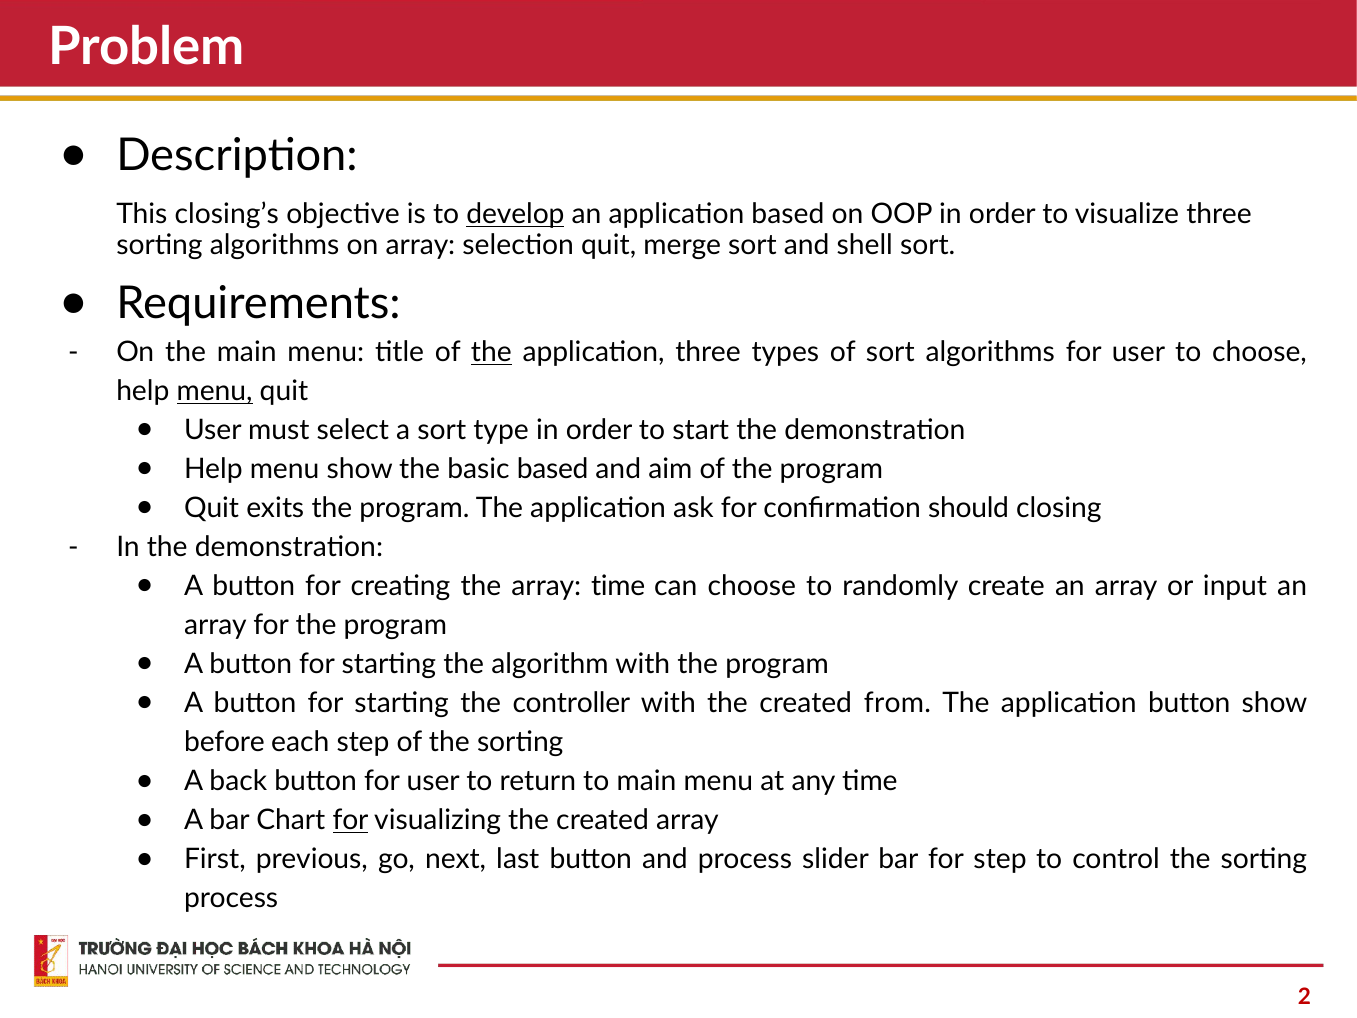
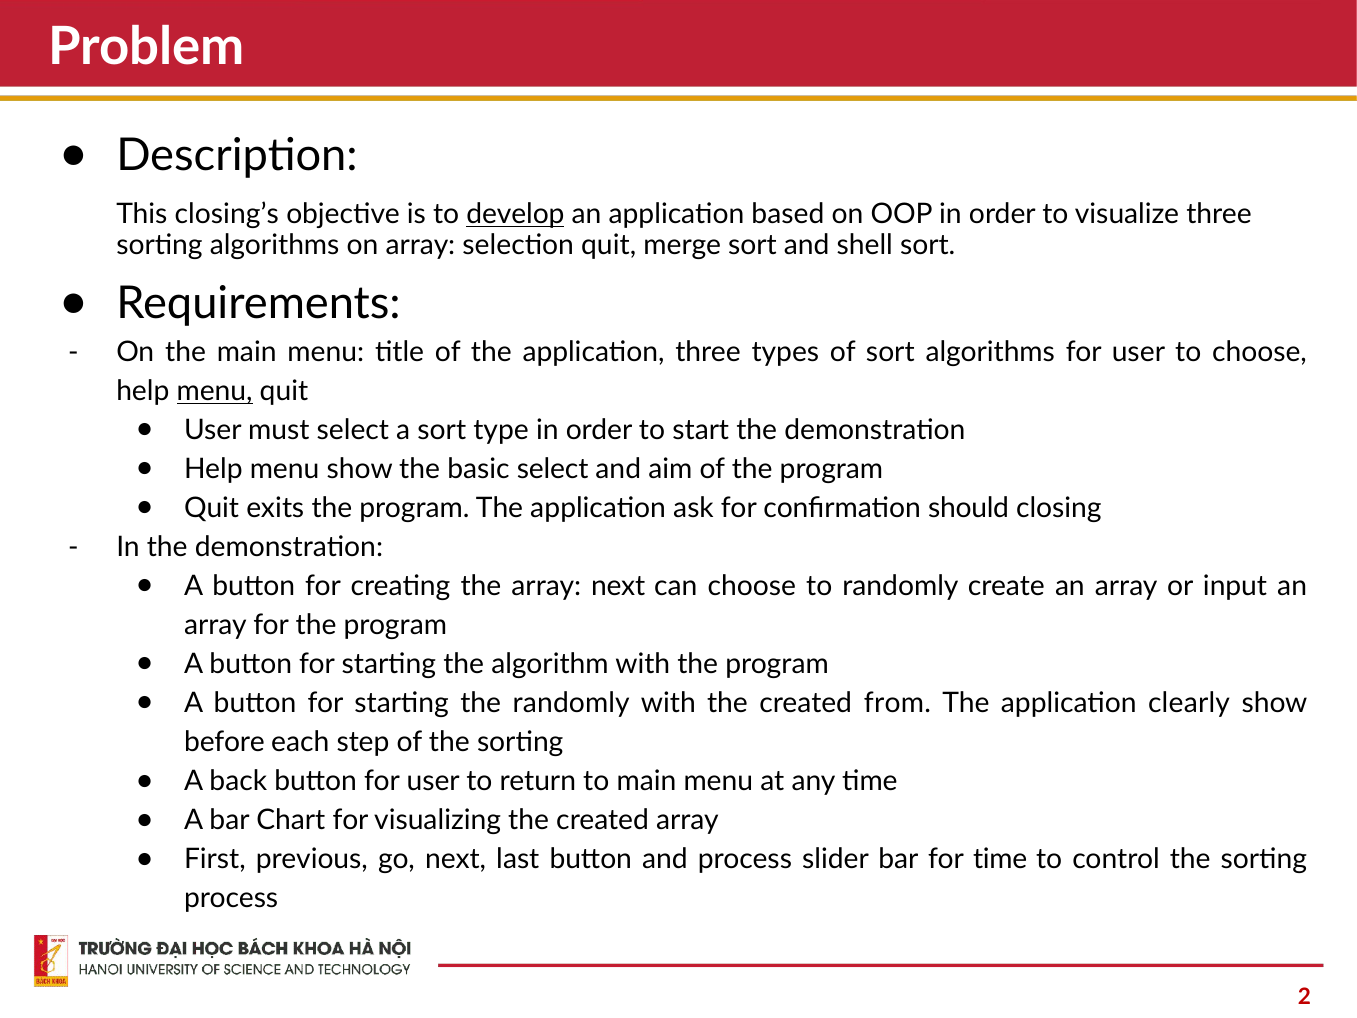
the at (491, 352) underline: present -> none
basic based: based -> select
array time: time -> next
the controller: controller -> randomly
application button: button -> clearly
for at (350, 820) underline: present -> none
for step: step -> time
